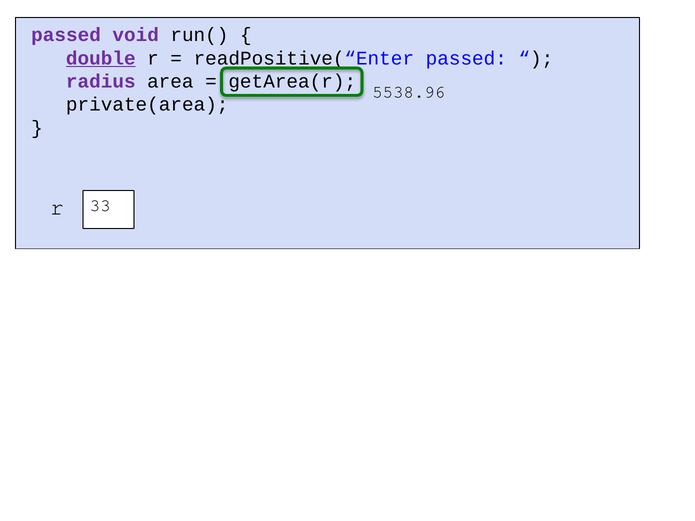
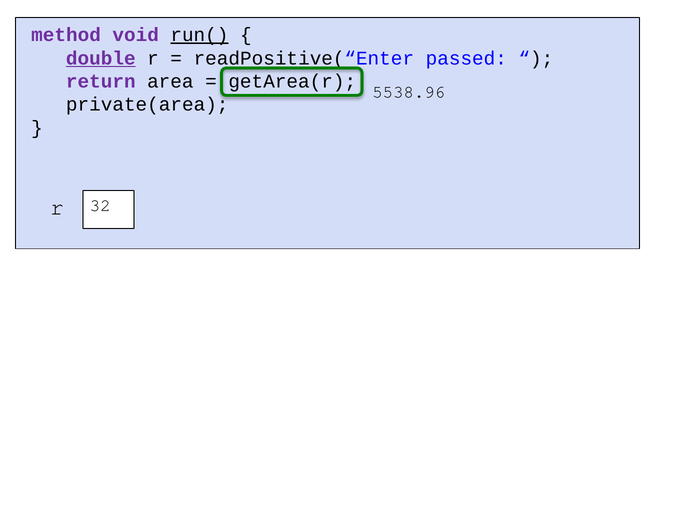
passed at (66, 35): passed -> method
run( underline: none -> present
radius: radius -> return
33: 33 -> 32
